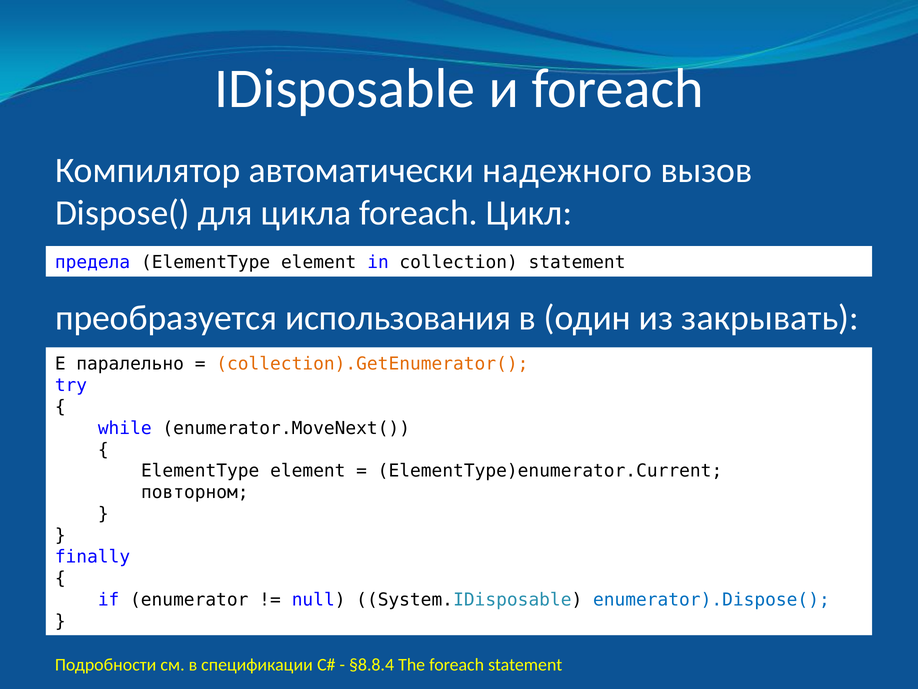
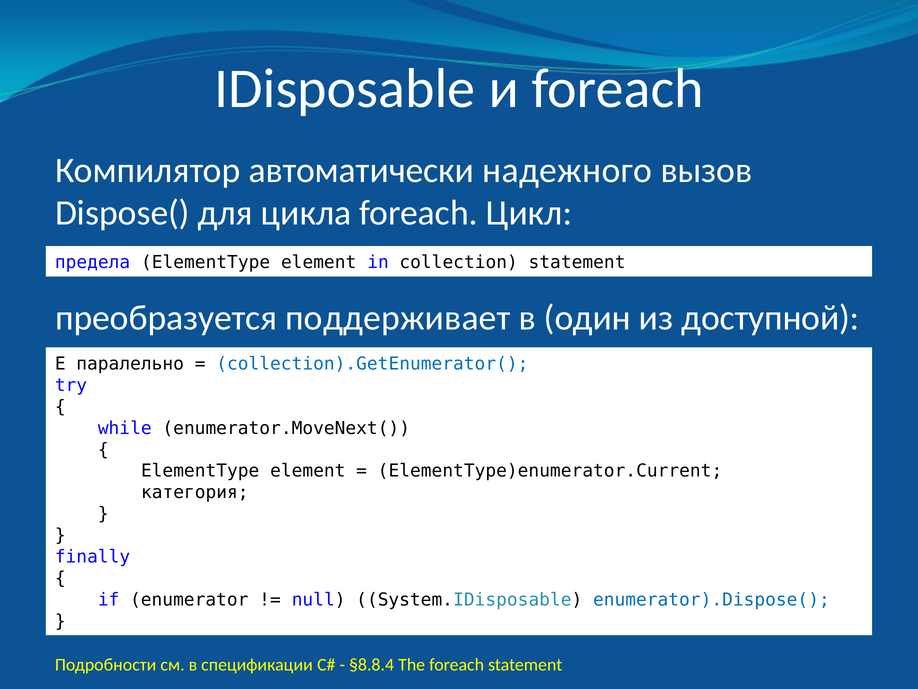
использования: использования -> поддерживает
закрывать: закрывать -> доступной
collection).GetEnumerator( colour: orange -> blue
повторном: повторном -> категория
